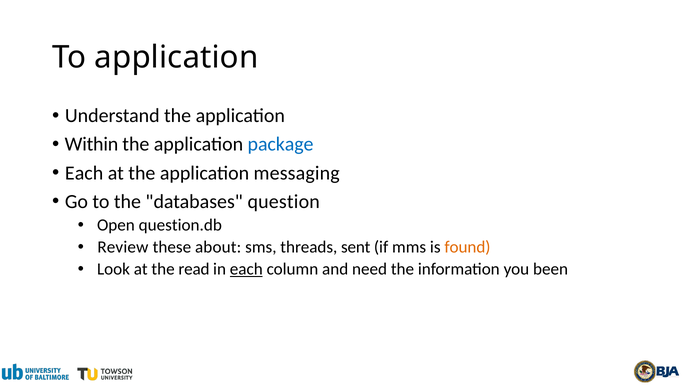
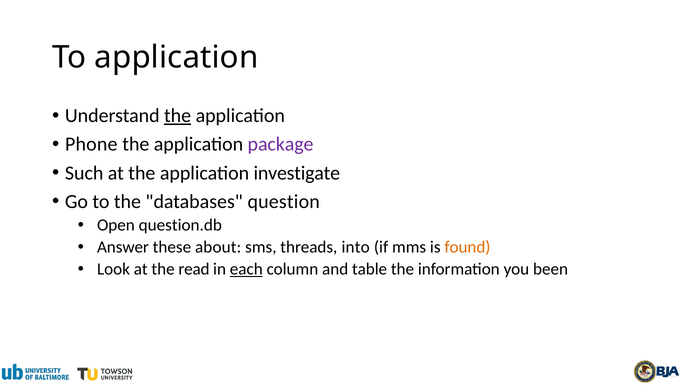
the at (178, 116) underline: none -> present
Within: Within -> Phone
package colour: blue -> purple
Each at (84, 173): Each -> Such
messaging: messaging -> investigate
Review: Review -> Answer
sent: sent -> into
need: need -> table
